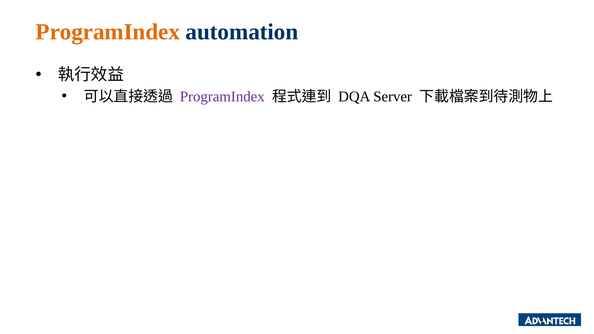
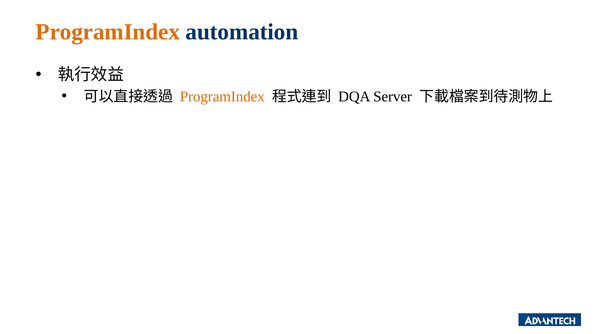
ProgramIndex at (222, 97) colour: purple -> orange
